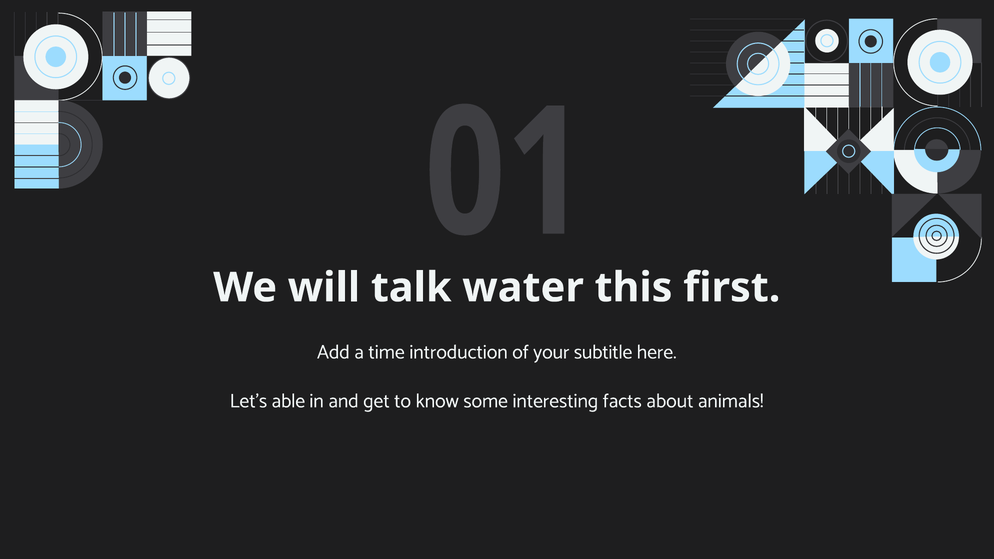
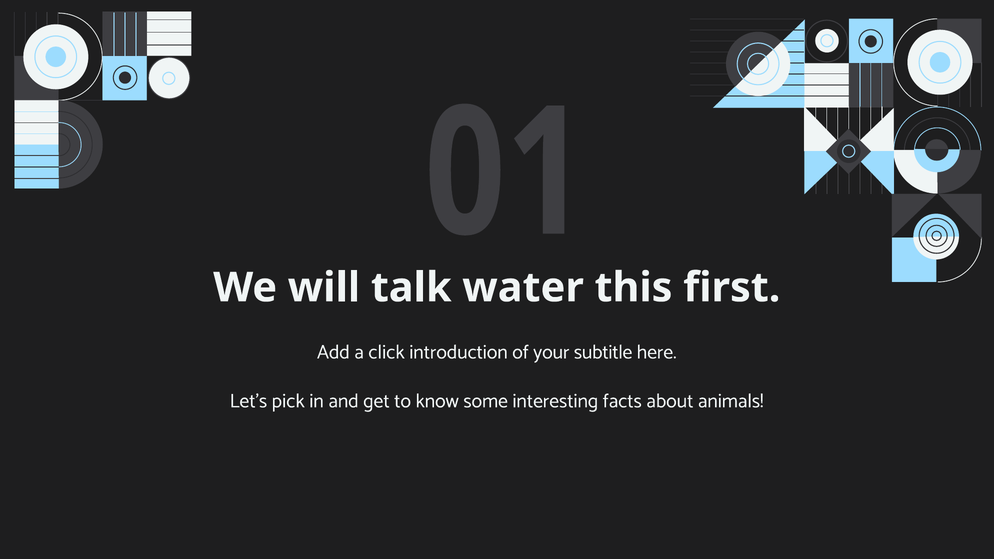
time: time -> click
able: able -> pick
